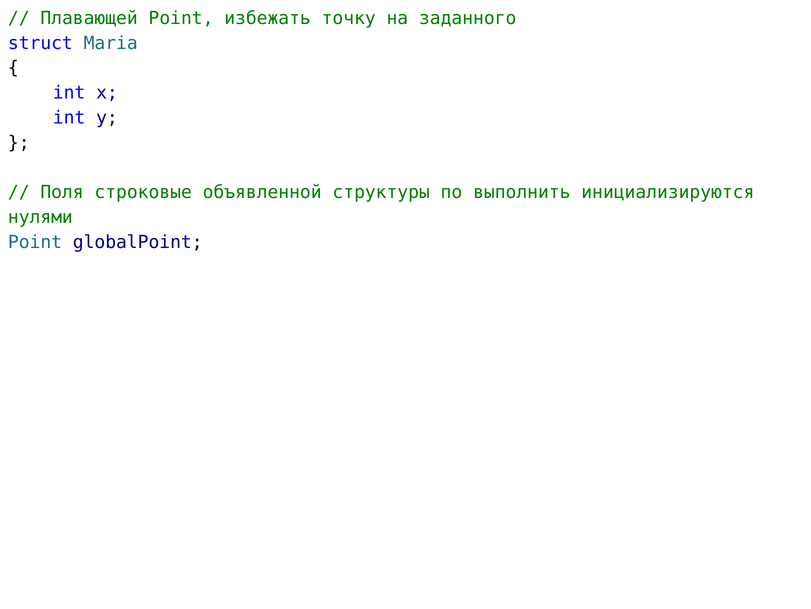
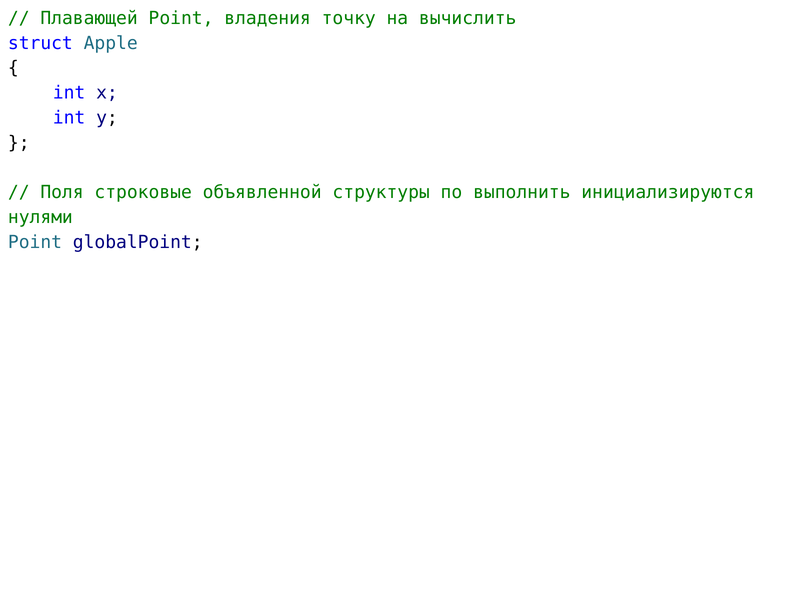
избежать: избежать -> владения
заданного: заданного -> вычислить
Maria: Maria -> Apple
